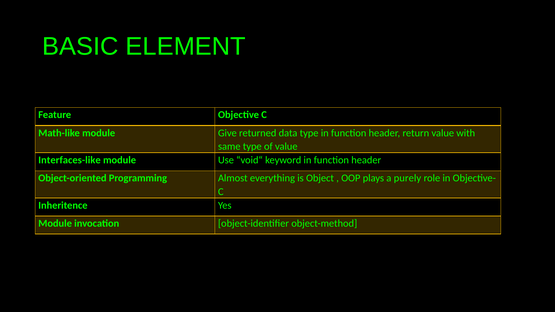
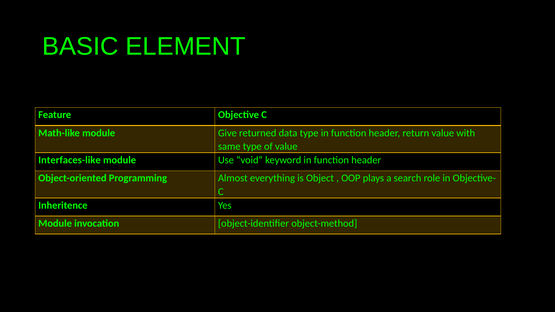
purely: purely -> search
